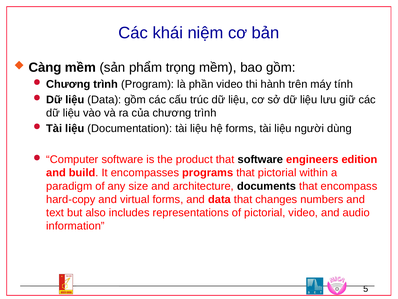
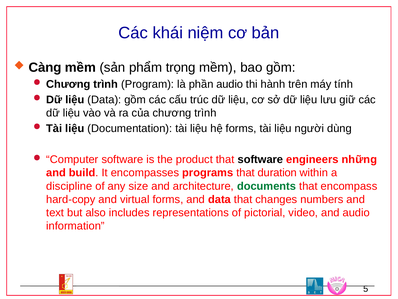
phần video: video -> audio
edition: edition -> những
that pictorial: pictorial -> duration
paradigm: paradigm -> discipline
documents colour: black -> green
